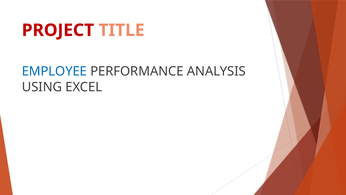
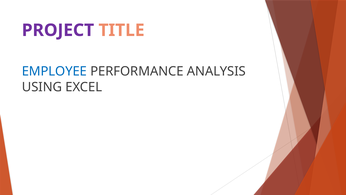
PROJECT colour: red -> purple
